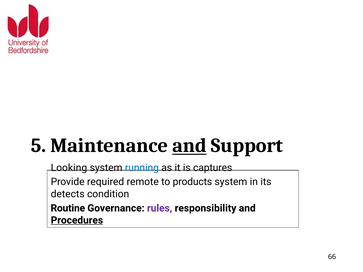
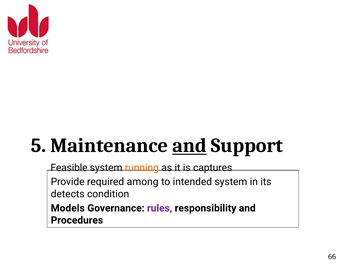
Looking: Looking -> Feasible
running colour: blue -> orange
remote: remote -> among
products: products -> intended
Routine: Routine -> Models
Procedures underline: present -> none
